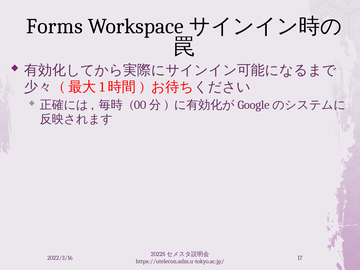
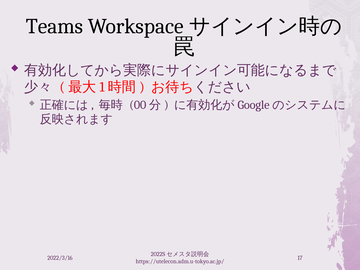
Forms: Forms -> Teams
